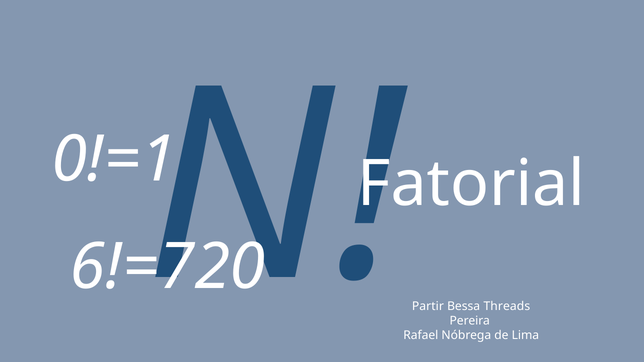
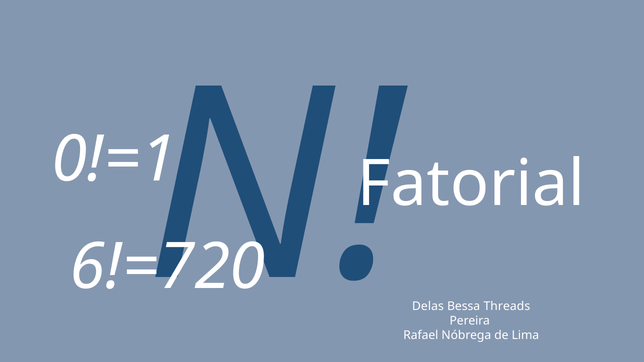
Partir: Partir -> Delas
